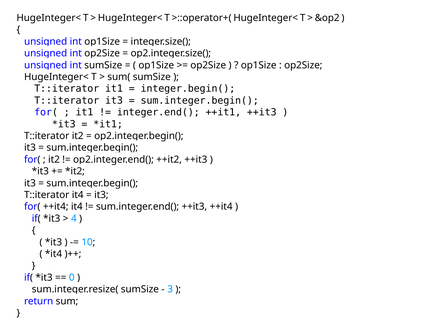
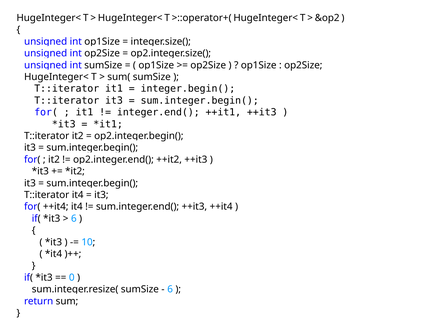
4 at (74, 219): 4 -> 6
3 at (170, 290): 3 -> 6
